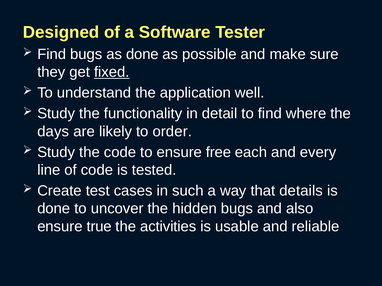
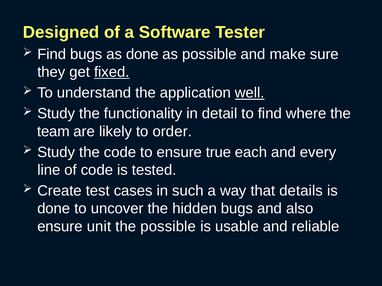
well underline: none -> present
days: days -> team
free: free -> true
true: true -> unit
the activities: activities -> possible
